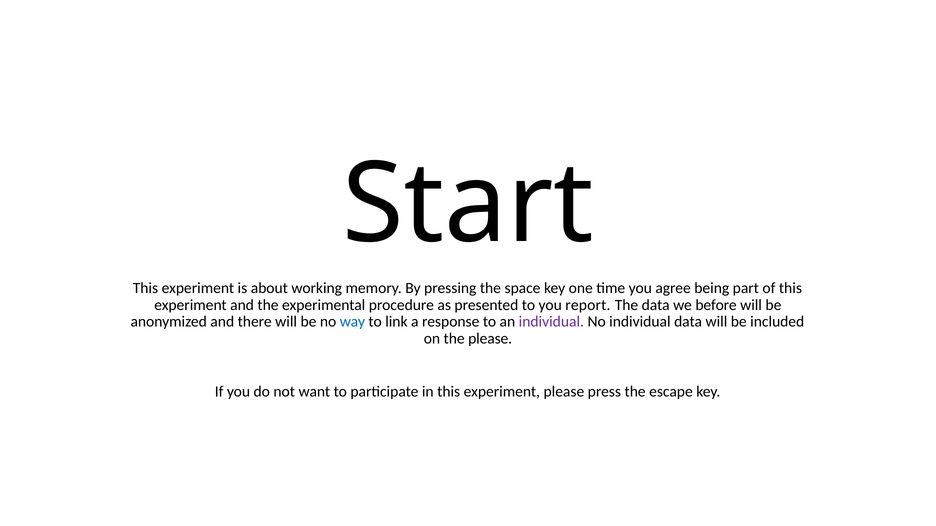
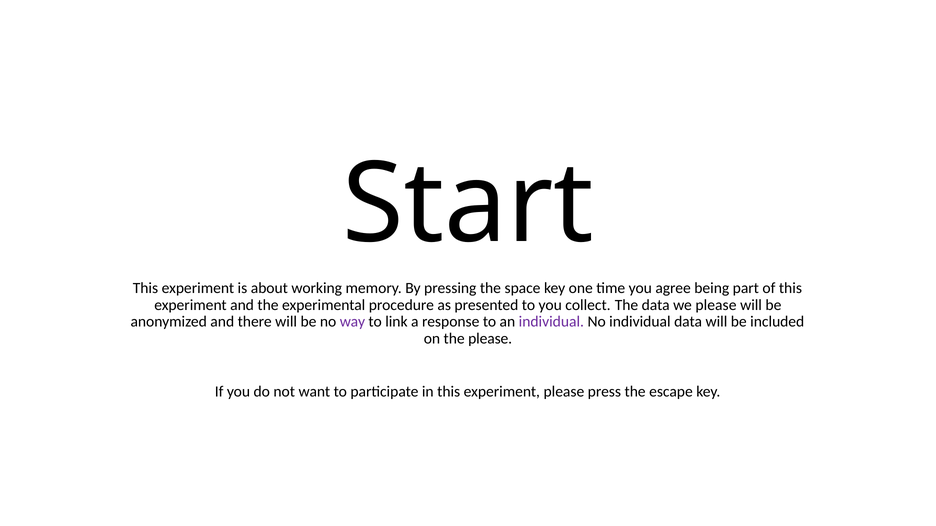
report: report -> collect
we before: before -> please
way colour: blue -> purple
